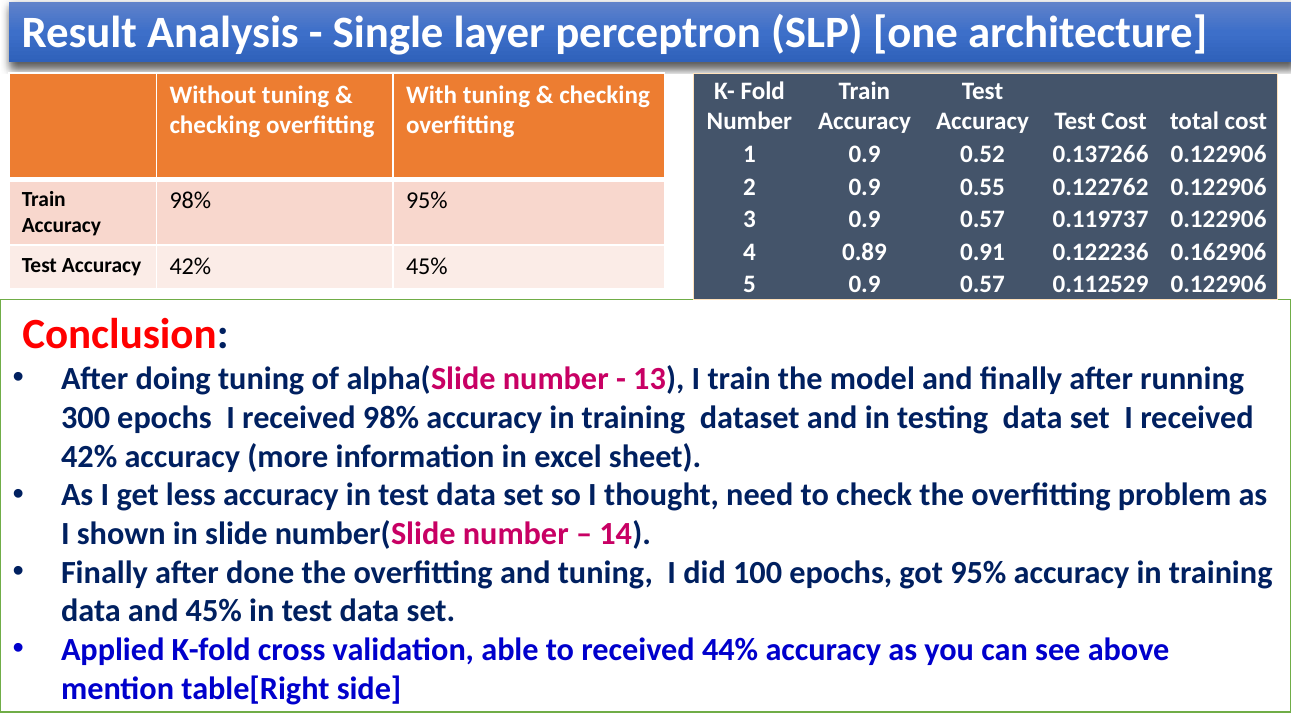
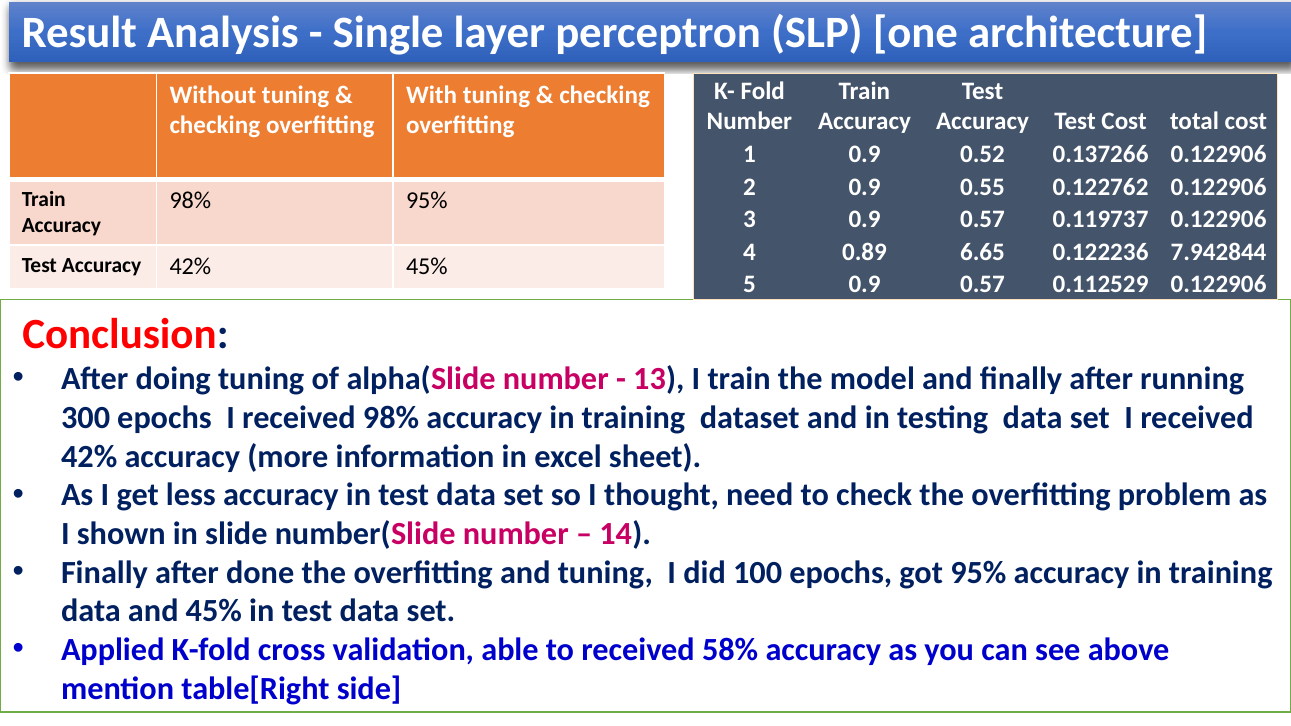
0.91: 0.91 -> 6.65
0.162906: 0.162906 -> 7.942844
44%: 44% -> 58%
